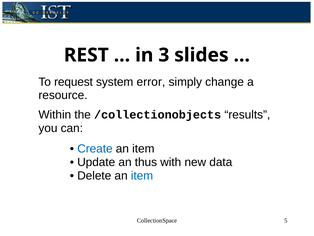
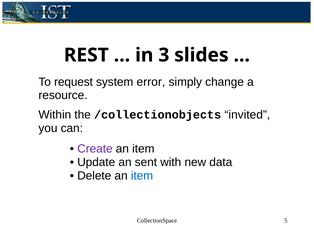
results: results -> invited
Create colour: blue -> purple
thus: thus -> sent
